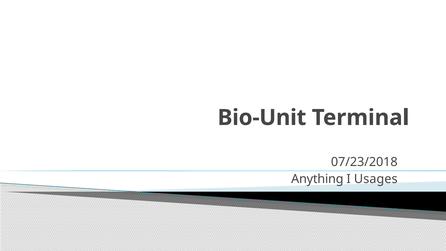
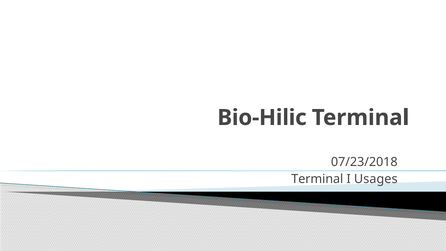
Bio-Unit: Bio-Unit -> Bio-Hilic
Anything at (317, 179): Anything -> Terminal
